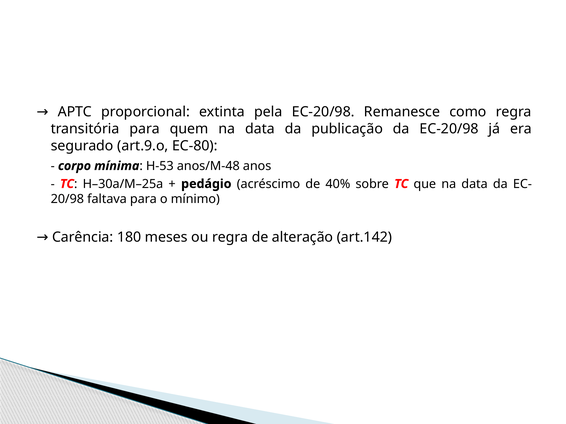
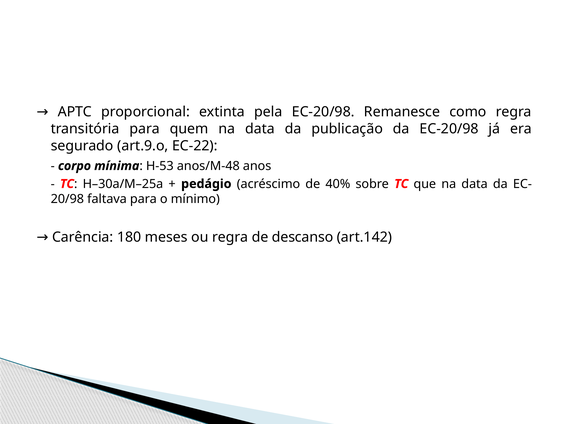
EC-80: EC-80 -> EC-22
alteração: alteração -> descanso
